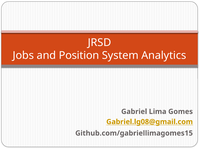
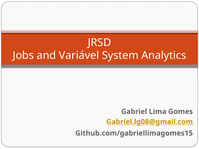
Position: Position -> Variável
